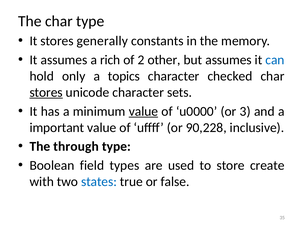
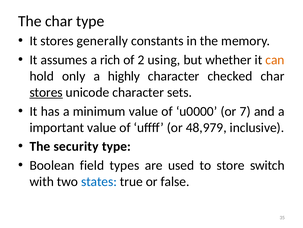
other: other -> using
but assumes: assumes -> whether
can colour: blue -> orange
topics: topics -> highly
value at (143, 111) underline: present -> none
3: 3 -> 7
90,228: 90,228 -> 48,979
through: through -> security
create: create -> switch
